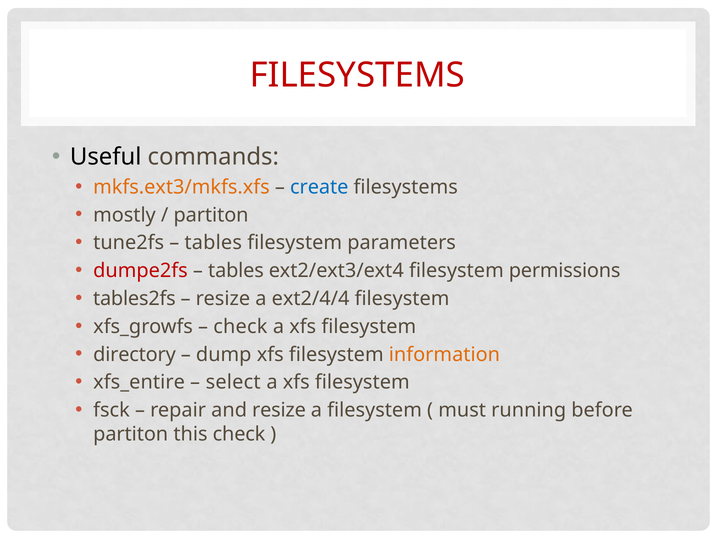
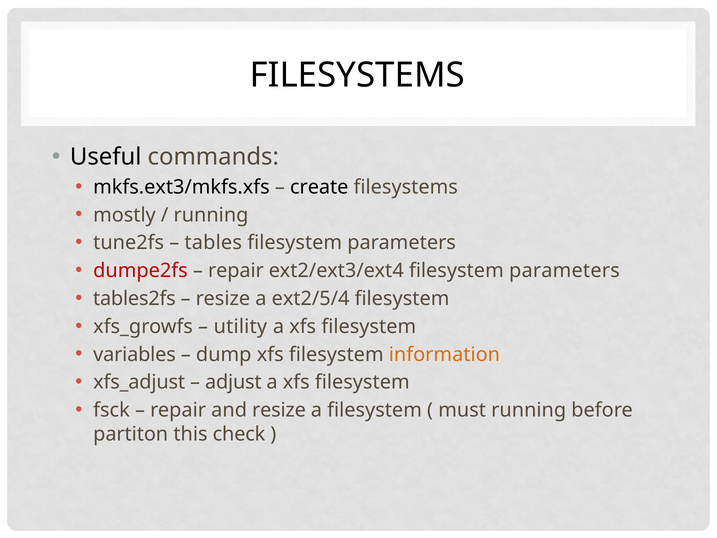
FILESYSTEMS at (357, 75) colour: red -> black
mkfs.ext3/mkfs.xfs colour: orange -> black
create colour: blue -> black
partiton at (211, 215): partiton -> running
tables at (236, 271): tables -> repair
ext2/ext3/ext4 filesystem permissions: permissions -> parameters
ext2/4/4: ext2/4/4 -> ext2/5/4
check at (240, 326): check -> utility
directory: directory -> variables
xfs_entire: xfs_entire -> xfs_adjust
select: select -> adjust
